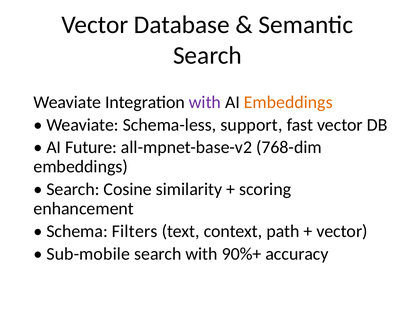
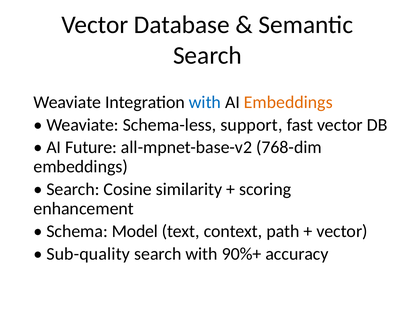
with at (205, 102) colour: purple -> blue
Filters: Filters -> Model
Sub-mobile: Sub-mobile -> Sub-quality
